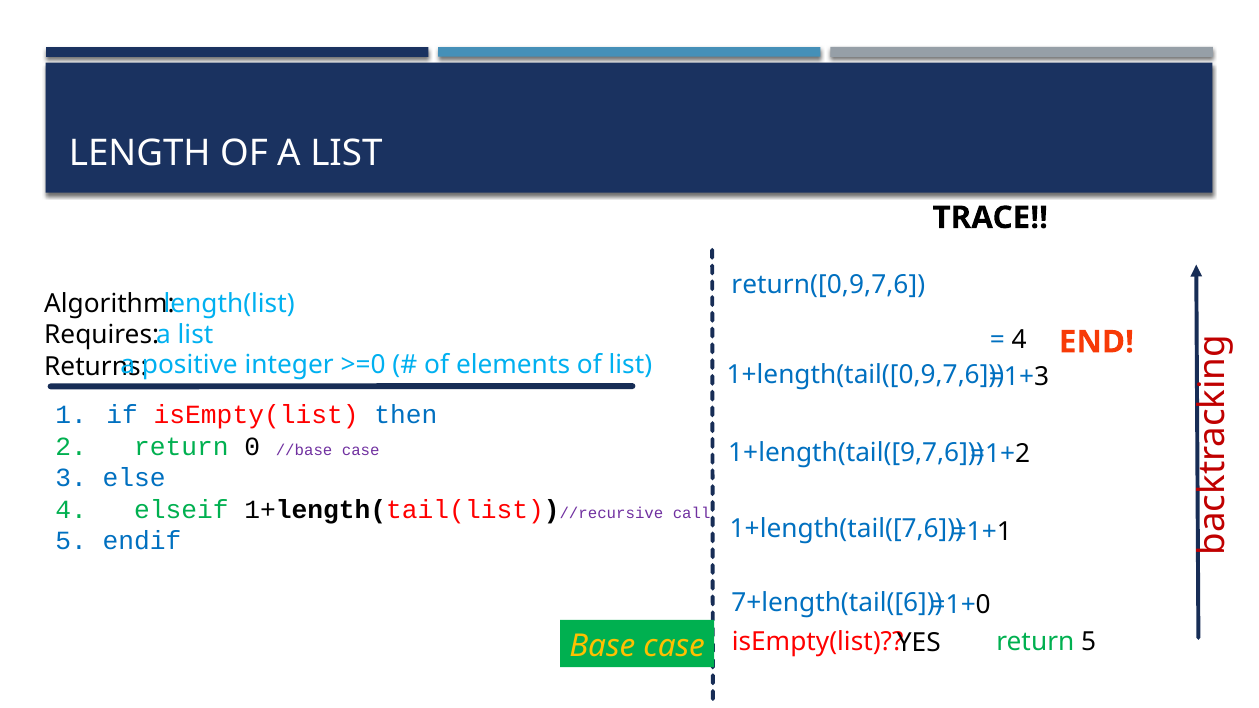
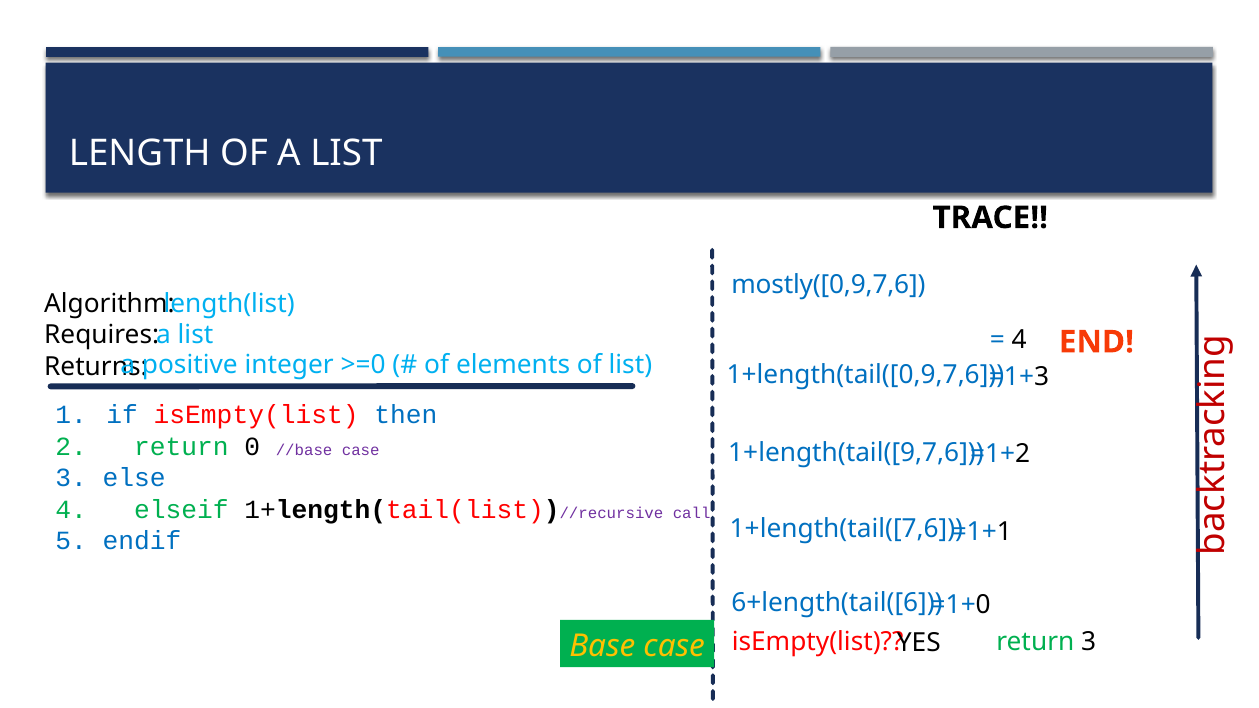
return([0,9,7,6: return([0,9,7,6 -> mostly([0,9,7,6
7+length(tail([6: 7+length(tail([6 -> 6+length(tail([6
return 5: 5 -> 3
